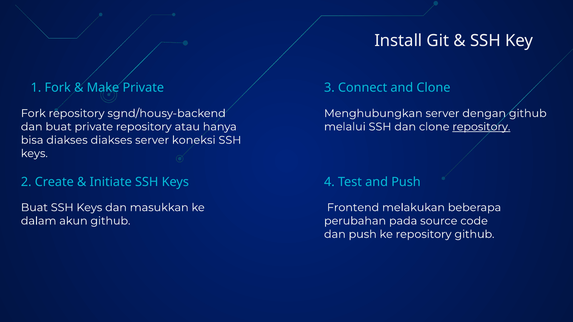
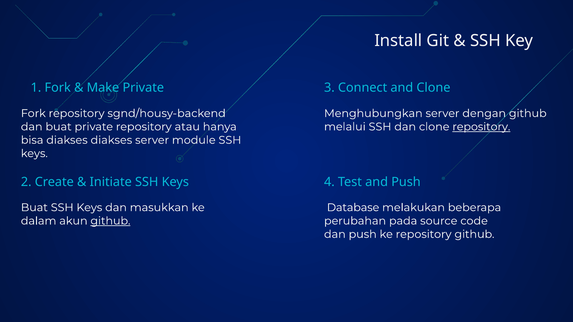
koneksi: koneksi -> module
Frontend: Frontend -> Database
github at (110, 221) underline: none -> present
